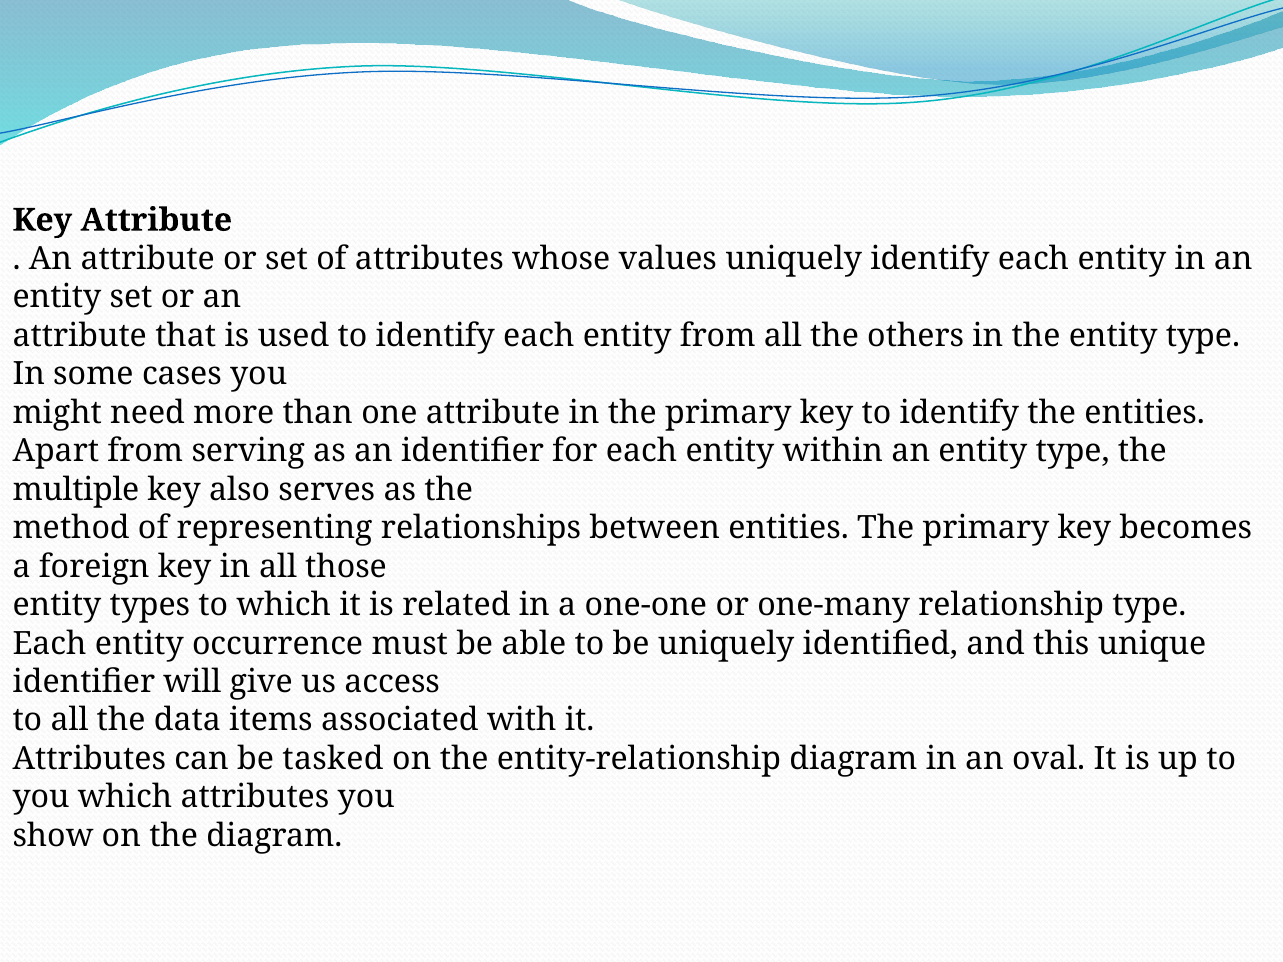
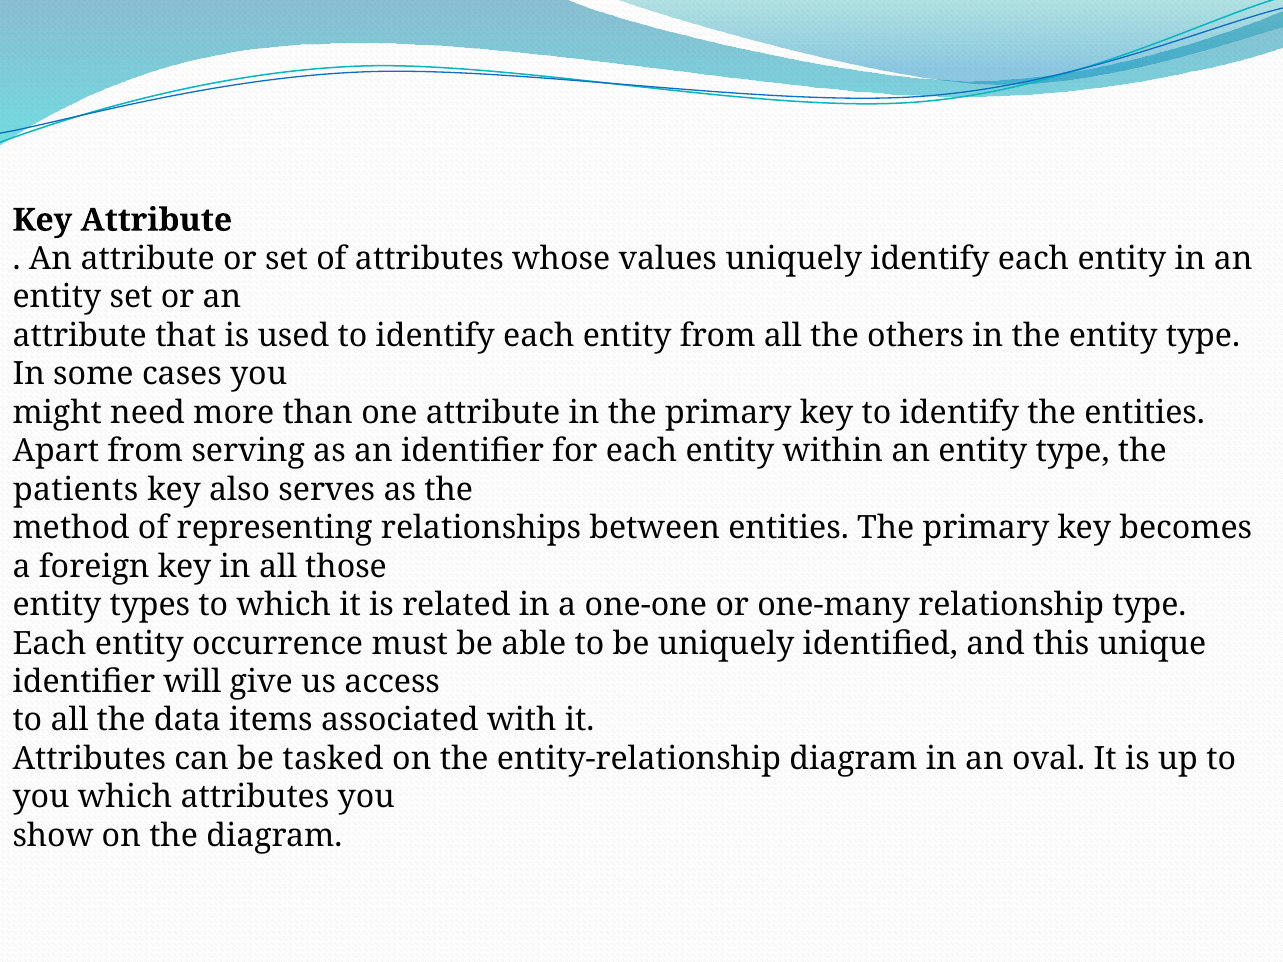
multiple: multiple -> patients
